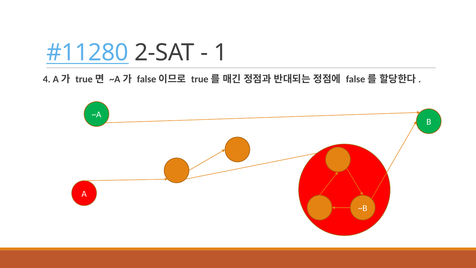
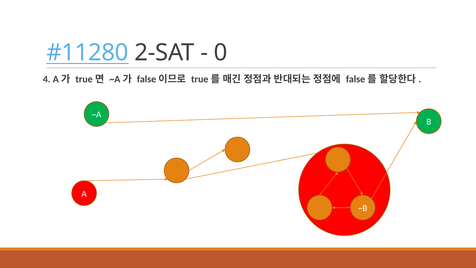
1: 1 -> 0
